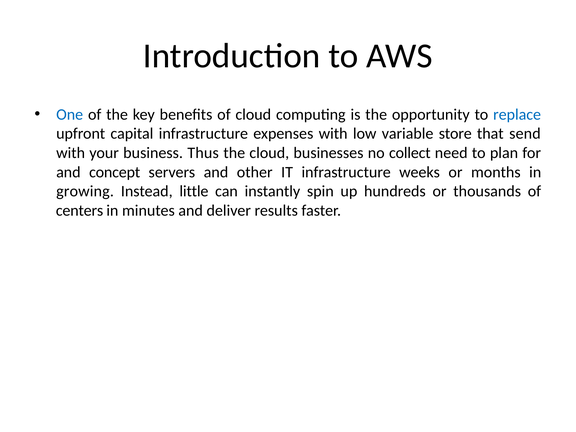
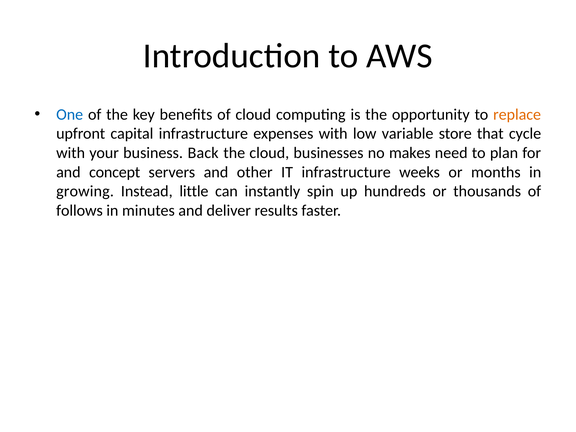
replace colour: blue -> orange
send: send -> cycle
Thus: Thus -> Back
collect: collect -> makes
centers: centers -> follows
